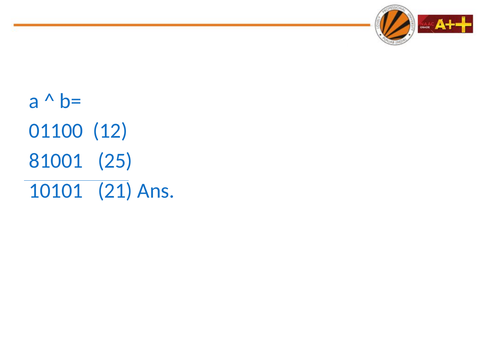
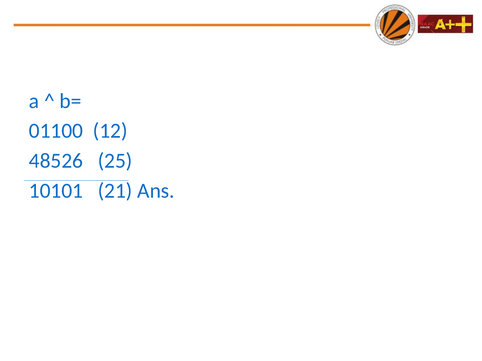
81001: 81001 -> 48526
